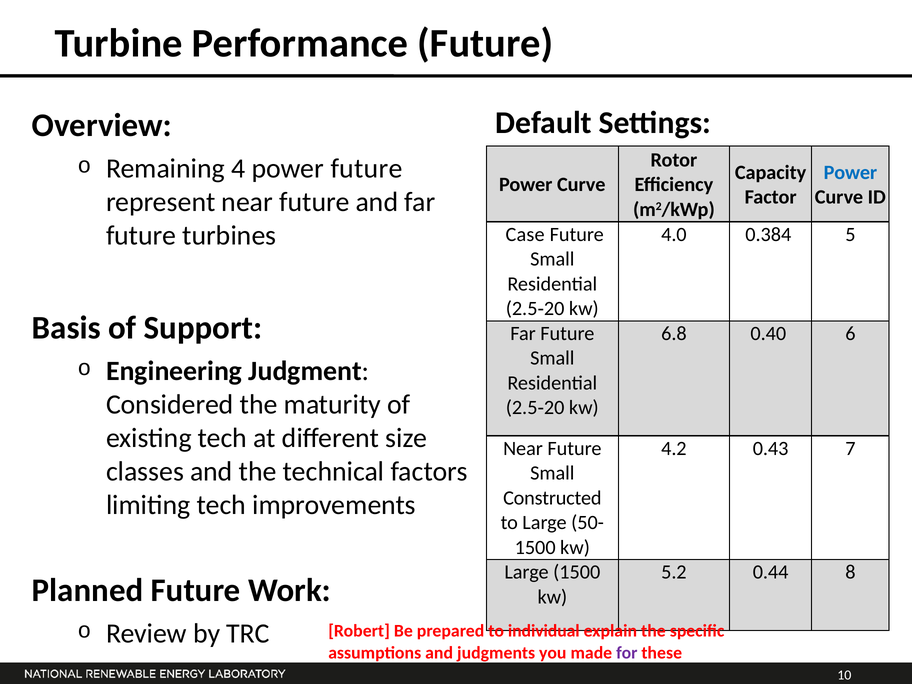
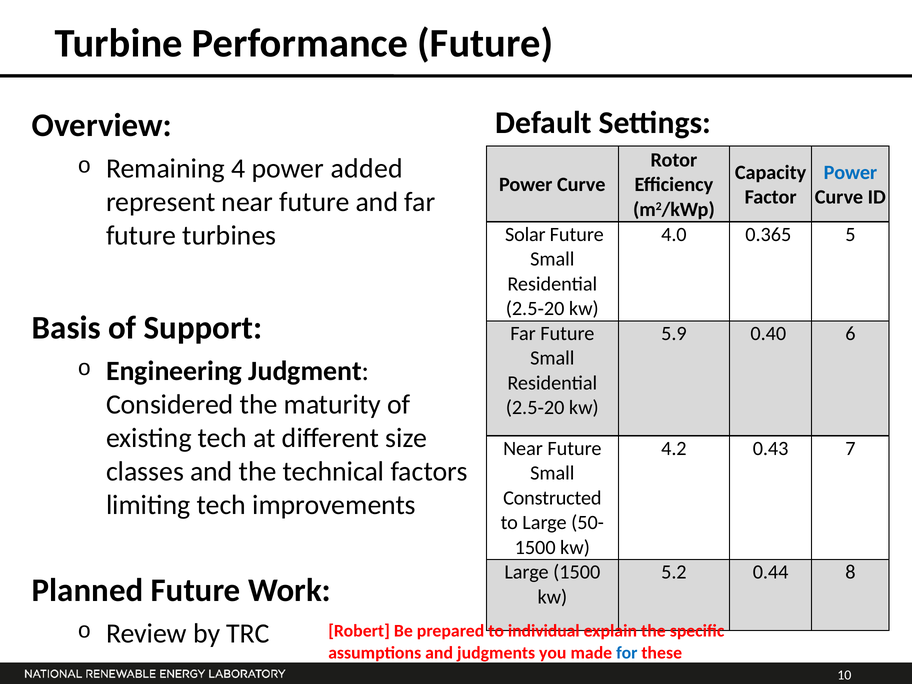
power future: future -> added
Case: Case -> Solar
0.384: 0.384 -> 0.365
6.8: 6.8 -> 5.9
for colour: purple -> blue
